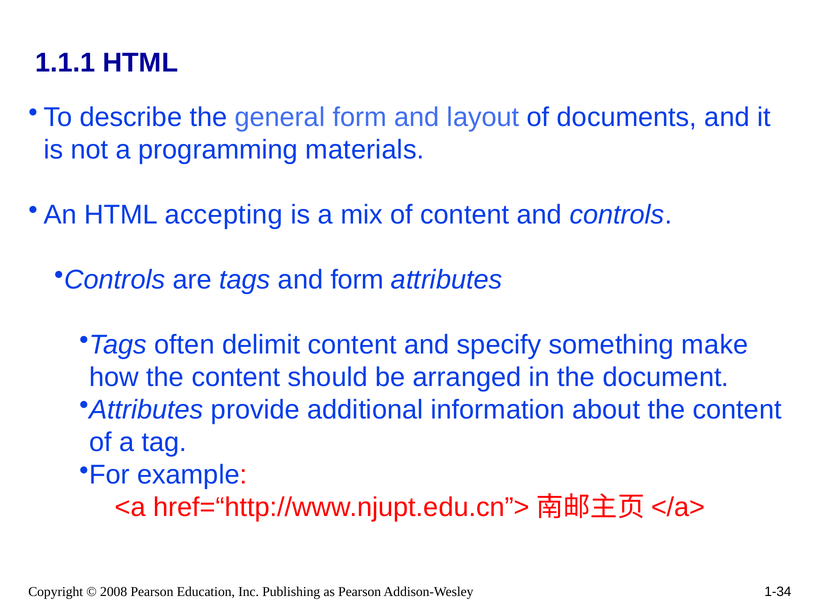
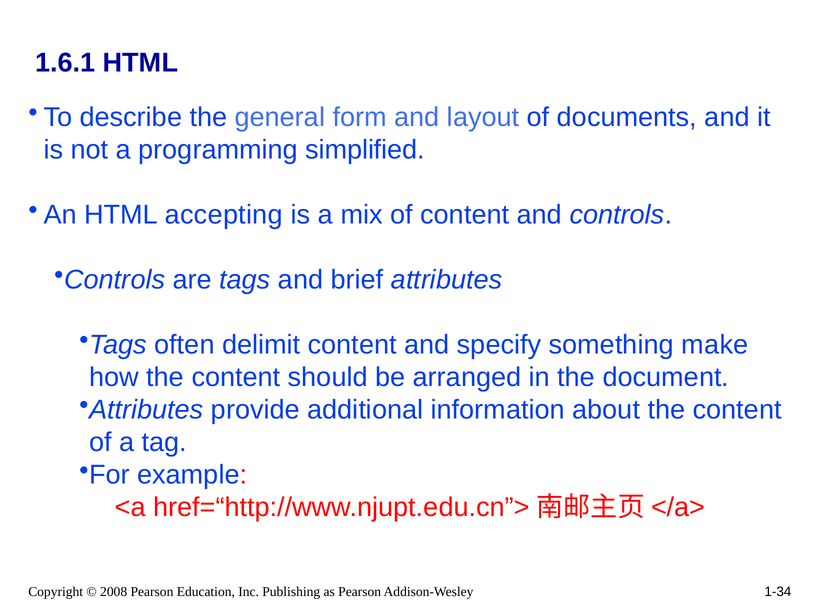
1.1.1: 1.1.1 -> 1.6.1
materials: materials -> simplified
and form: form -> brief
